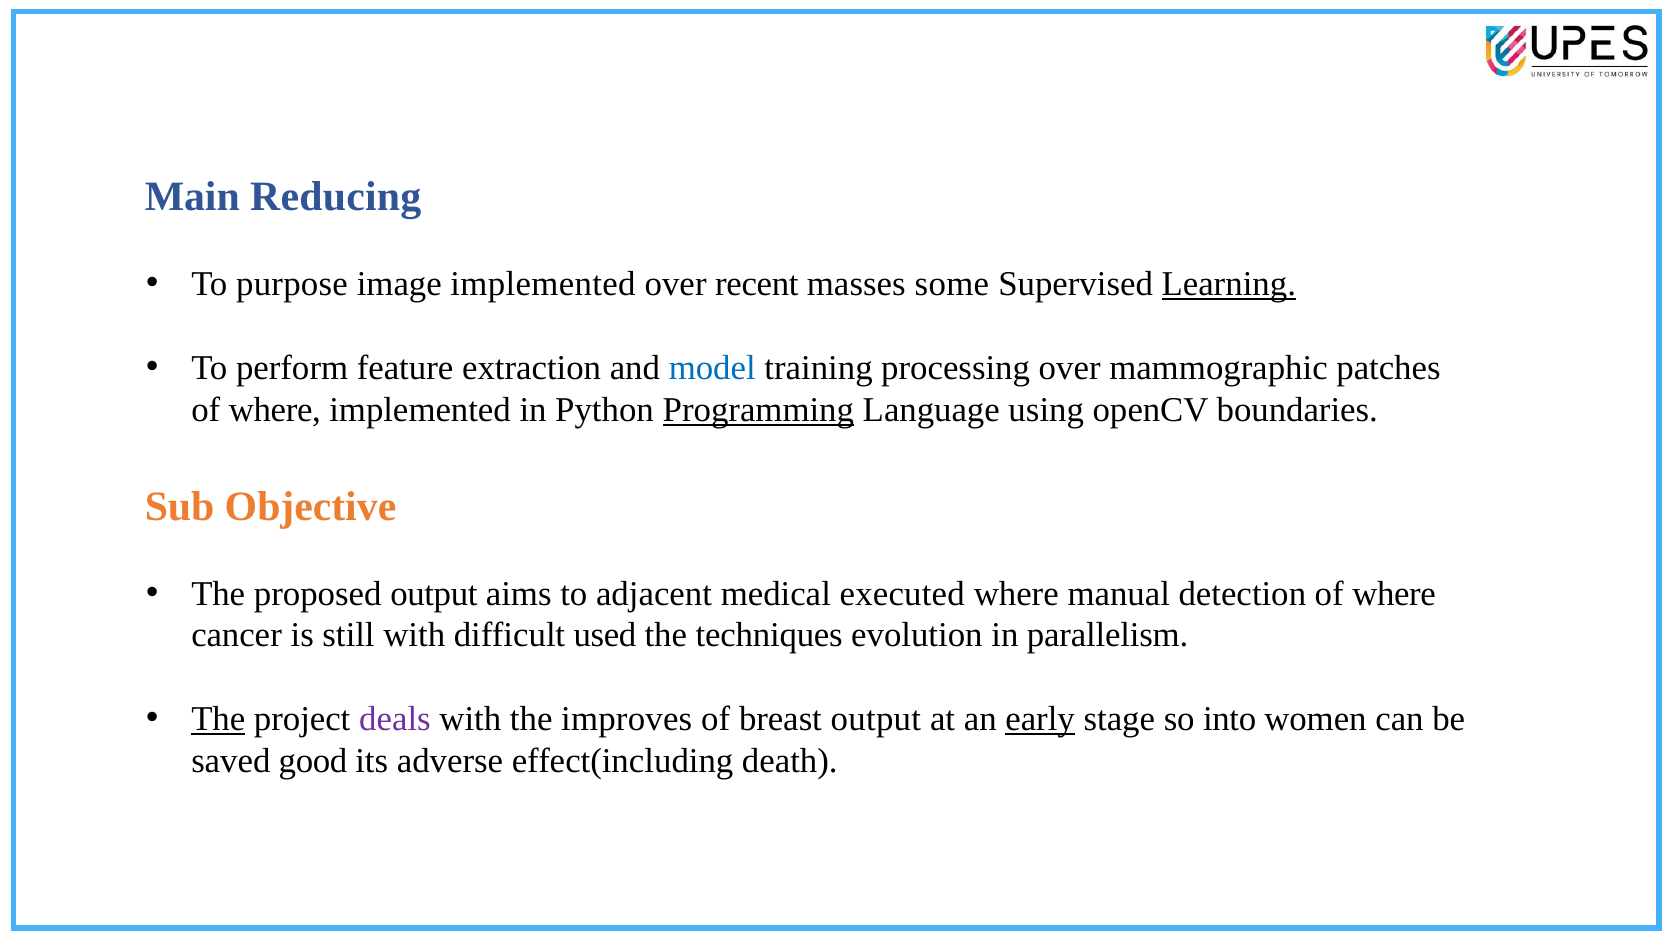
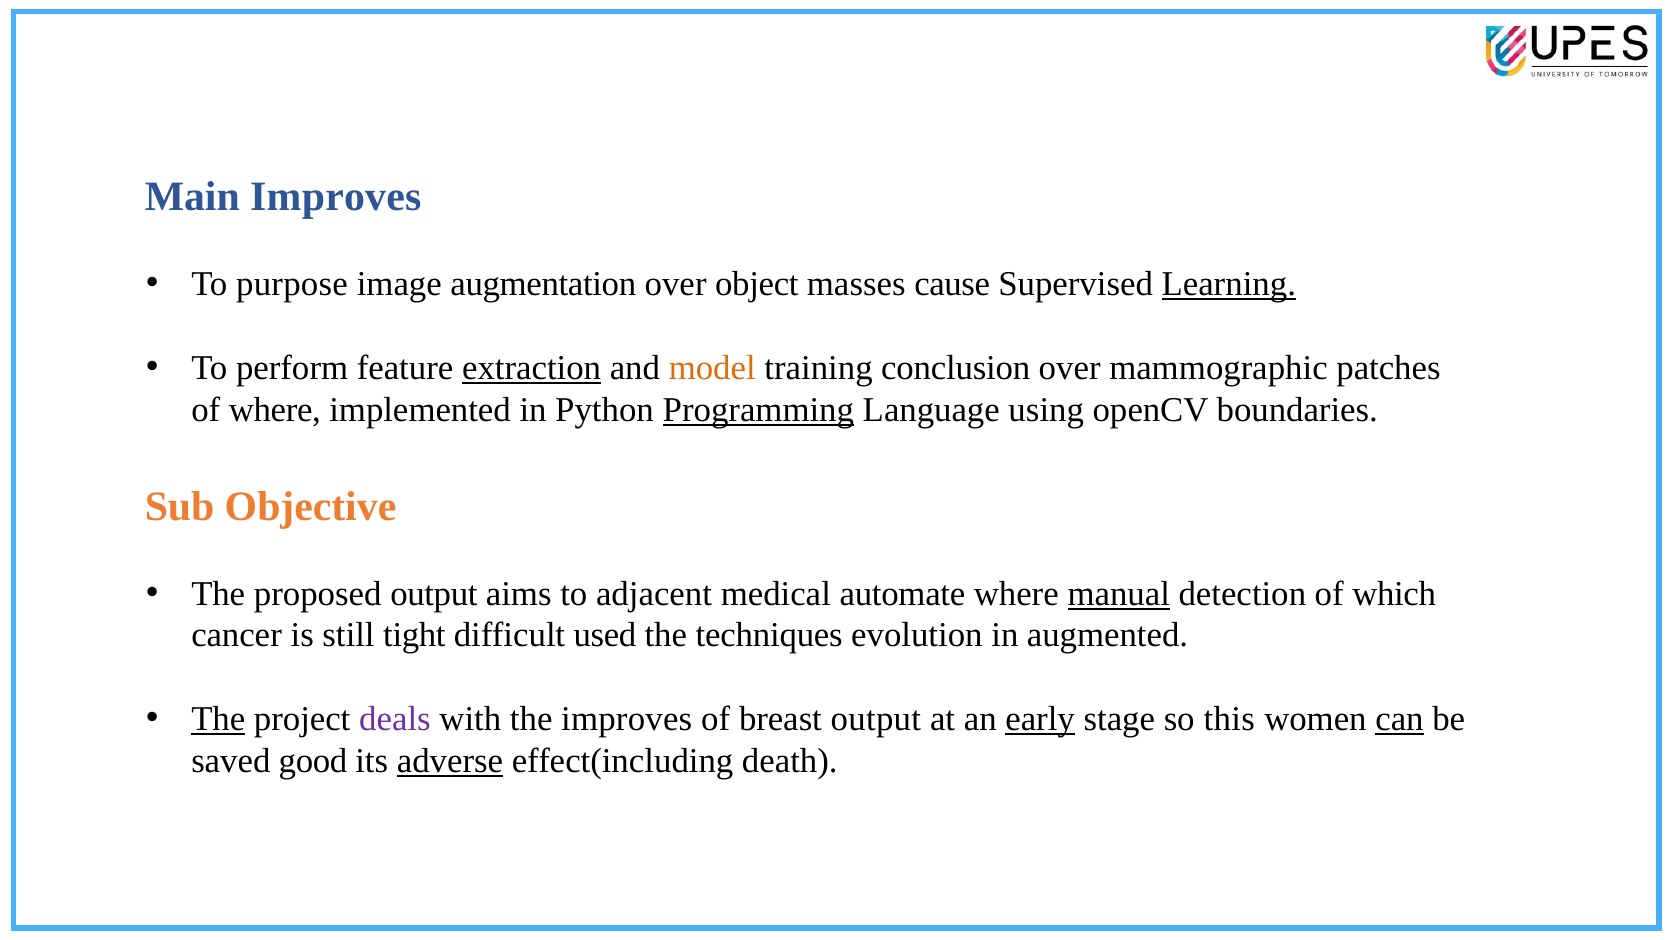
Main Reducing: Reducing -> Improves
image implemented: implemented -> augmentation
recent: recent -> object
some: some -> cause
extraction underline: none -> present
model colour: blue -> orange
processing: processing -> conclusion
executed: executed -> automate
manual underline: none -> present
detection of where: where -> which
still with: with -> tight
parallelism: parallelism -> augmented
into: into -> this
can underline: none -> present
adverse underline: none -> present
